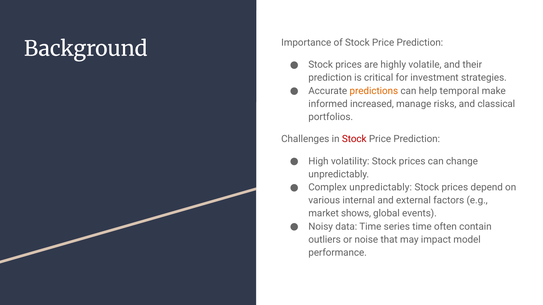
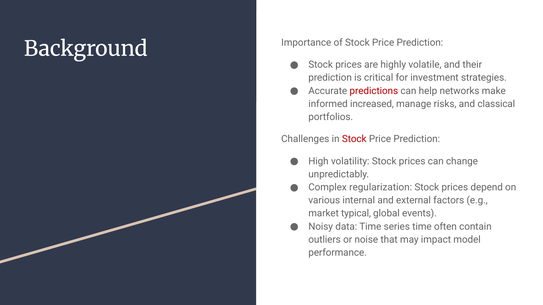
predictions colour: orange -> red
temporal: temporal -> networks
Complex unpredictably: unpredictably -> regularization
shows: shows -> typical
